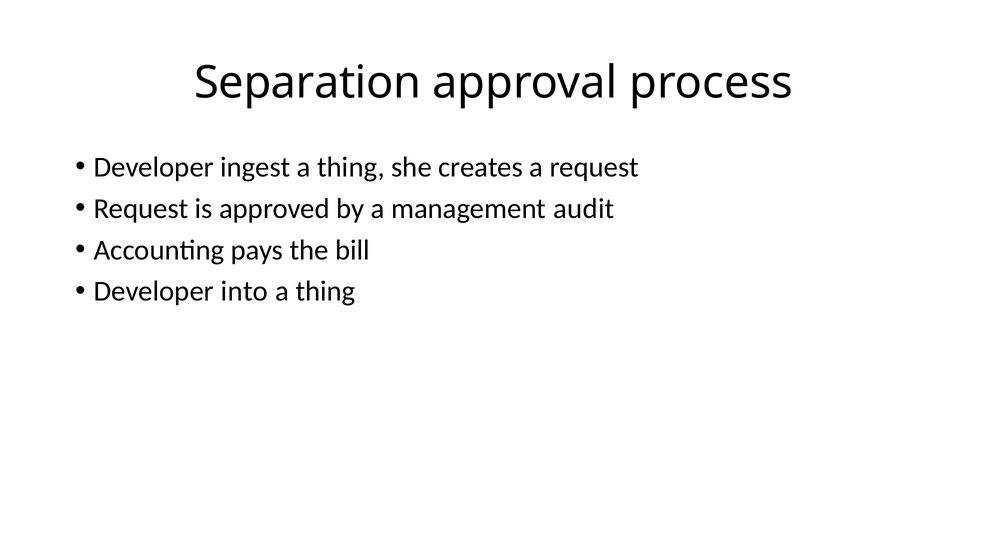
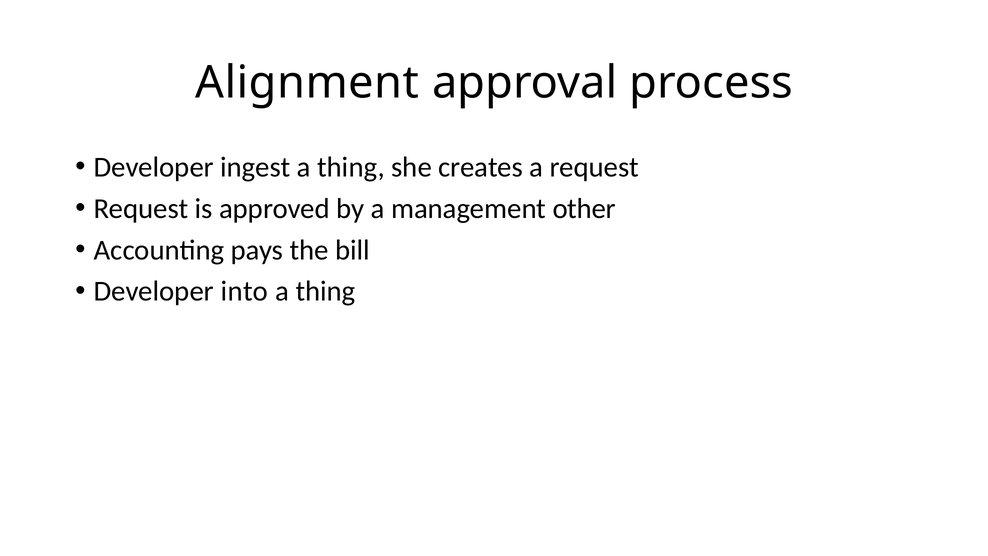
Separation: Separation -> Alignment
audit: audit -> other
